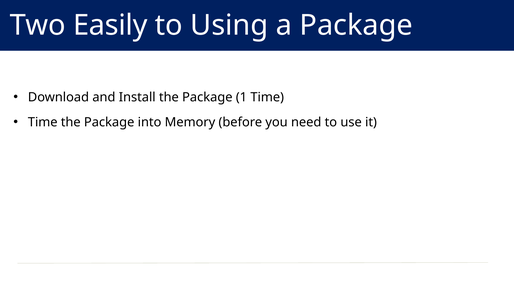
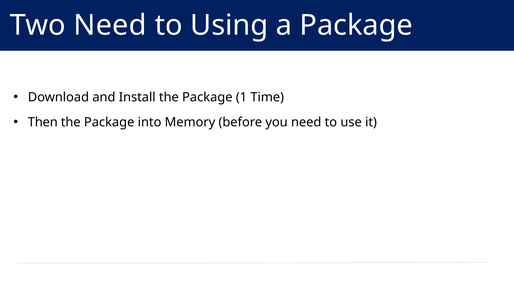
Two Easily: Easily -> Need
Time at (43, 122): Time -> Then
